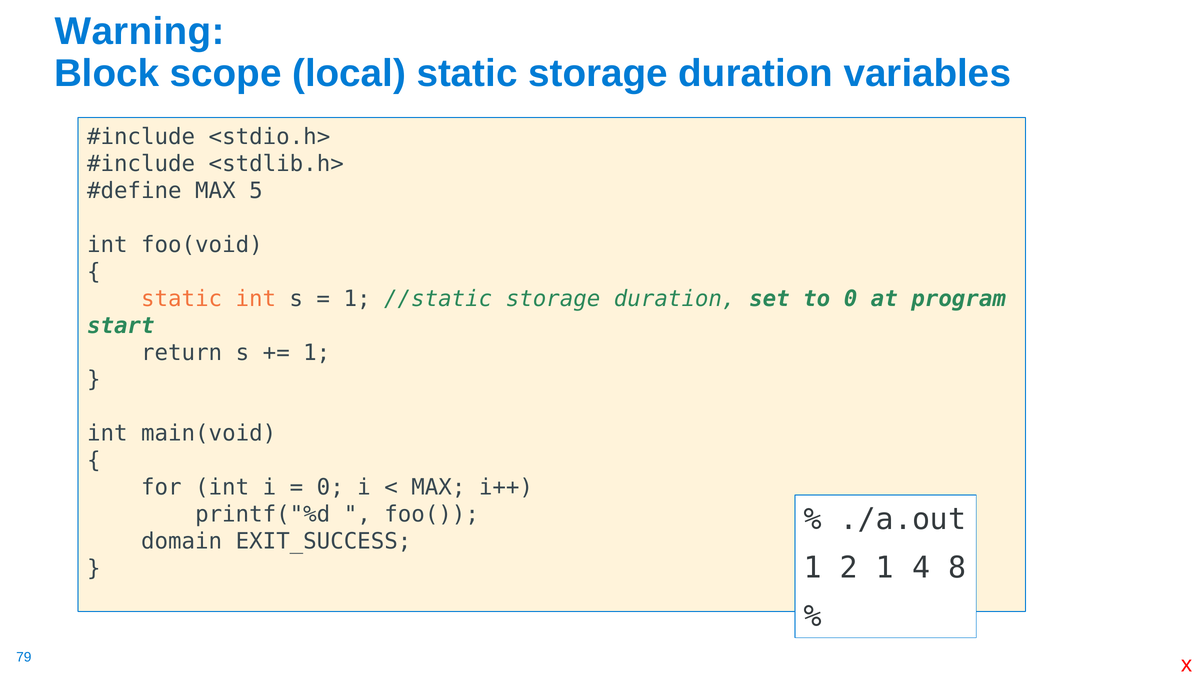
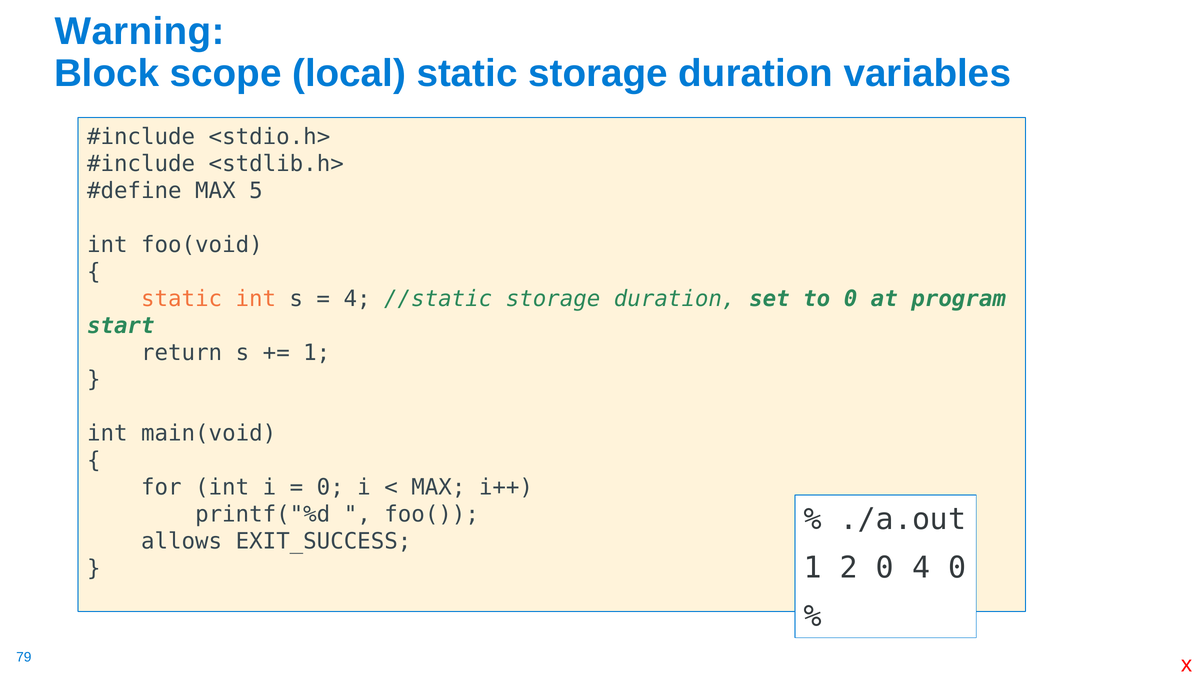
1 at (357, 299): 1 -> 4
domain: domain -> allows
2 1: 1 -> 0
4 8: 8 -> 0
